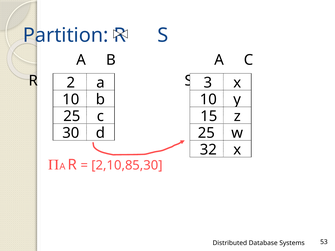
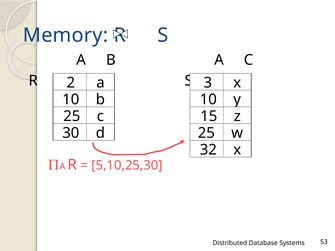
Partition: Partition -> Memory
2,10,85,30: 2,10,85,30 -> 5,10,25,30
